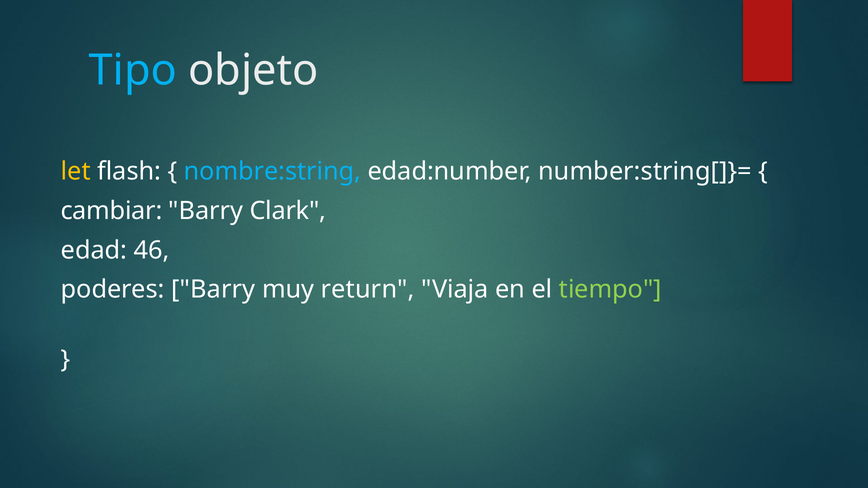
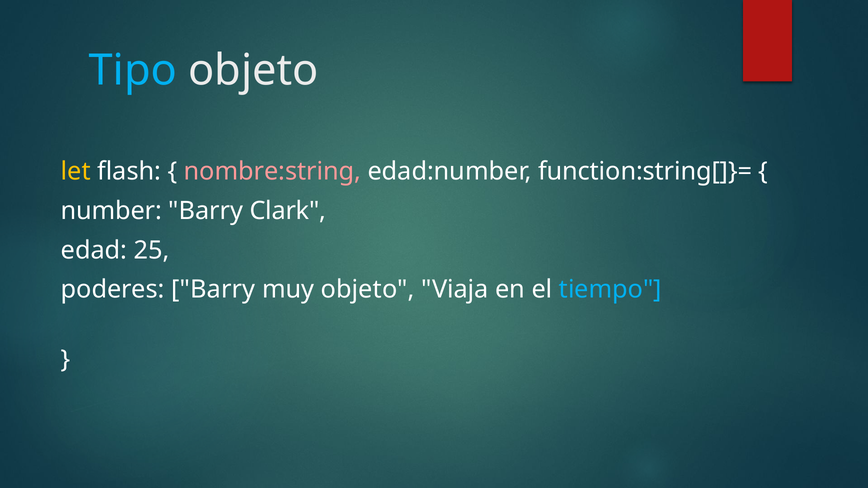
nombre:string colour: light blue -> pink
number:string[]}=: number:string[]}= -> function:string[]}=
cambiar: cambiar -> number
46: 46 -> 25
muy return: return -> objeto
tiempo colour: light green -> light blue
